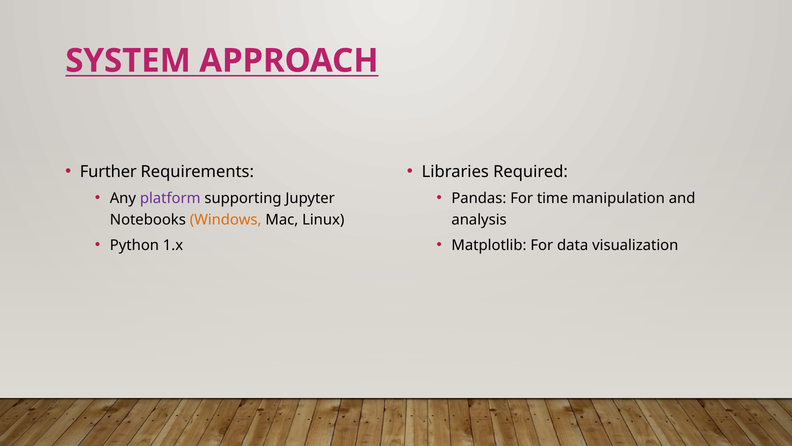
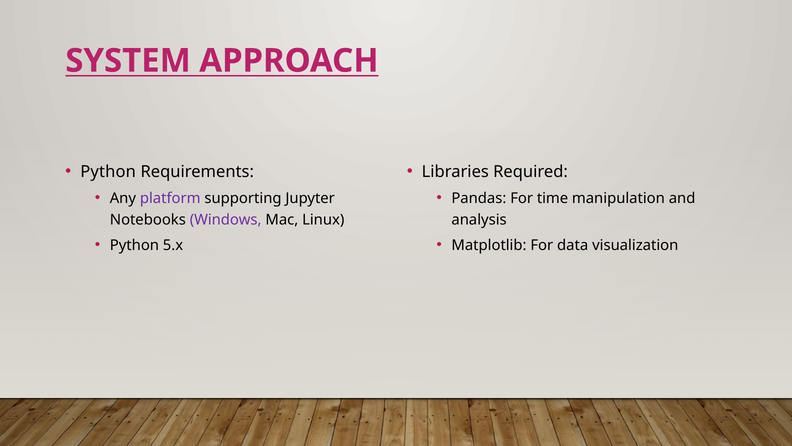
Further at (108, 172): Further -> Python
Windows colour: orange -> purple
1.x: 1.x -> 5.x
